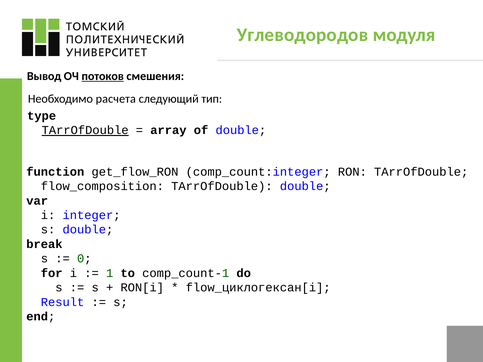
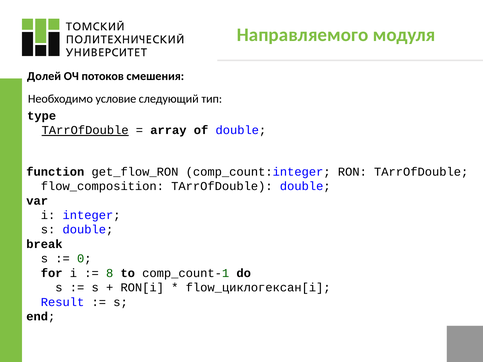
Углеводородов: Углеводородов -> Направляемого
Вывод: Вывод -> Долей
потоков underline: present -> none
расчета: расчета -> условие
1: 1 -> 8
